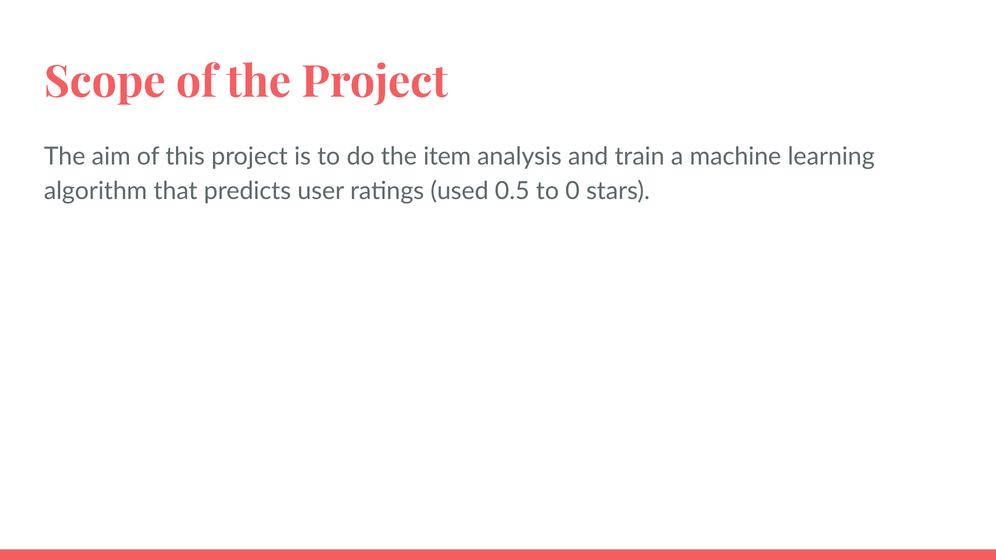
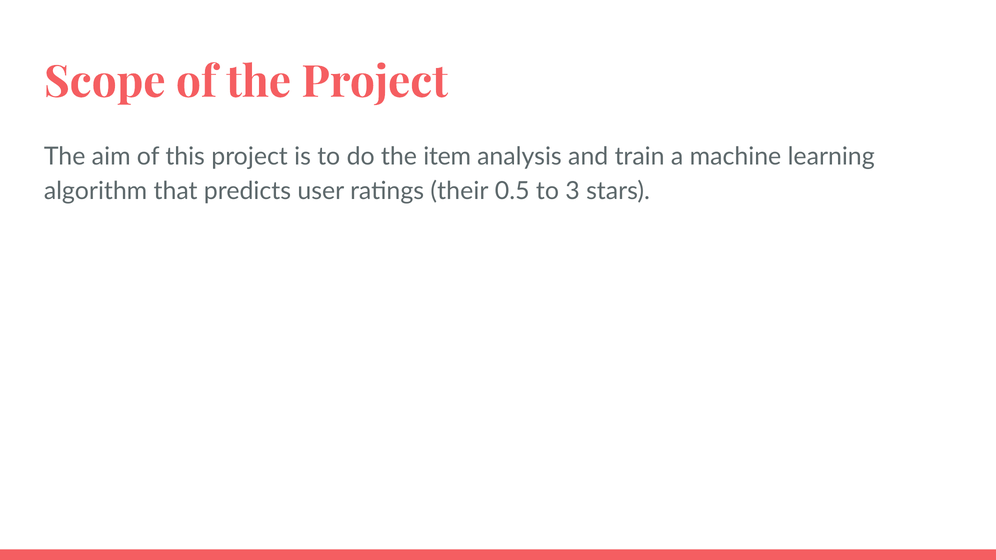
used: used -> their
0: 0 -> 3
